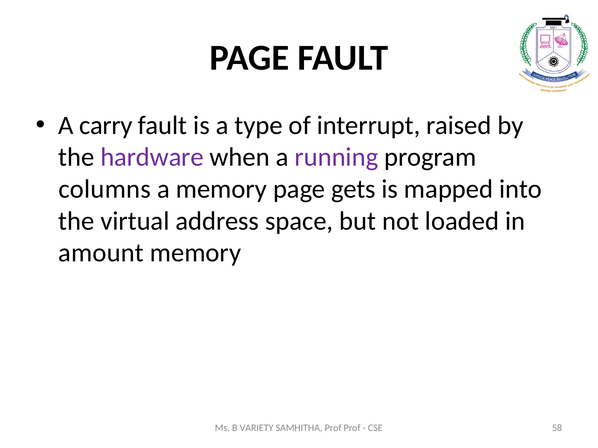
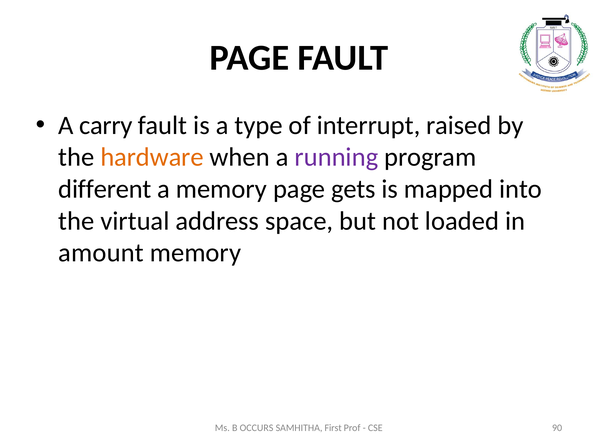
hardware colour: purple -> orange
columns: columns -> different
VARIETY: VARIETY -> OCCURS
SAMHITHA Prof: Prof -> First
58: 58 -> 90
